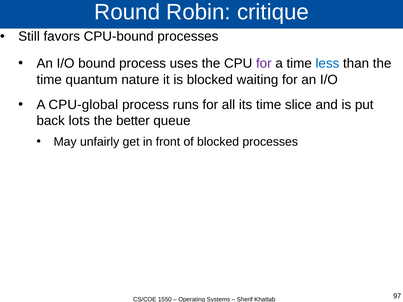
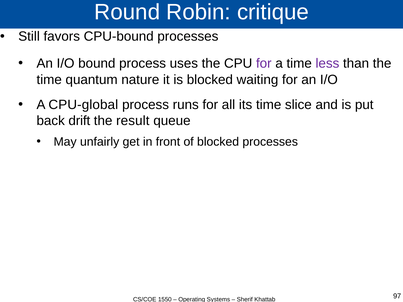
less colour: blue -> purple
lots: lots -> drift
better: better -> result
